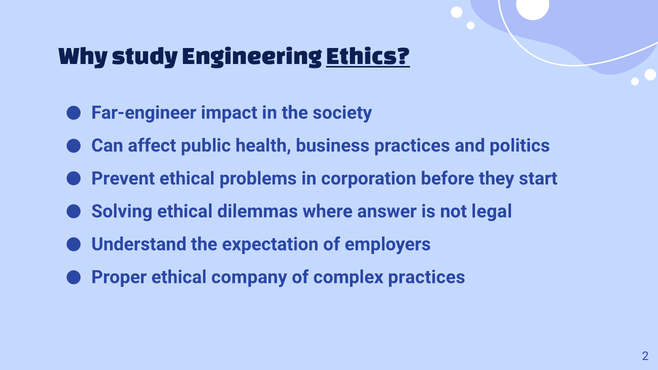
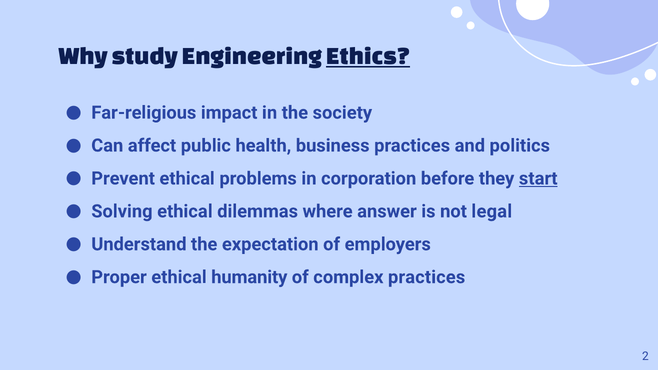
Far-engineer: Far-engineer -> Far-religious
start underline: none -> present
company: company -> humanity
